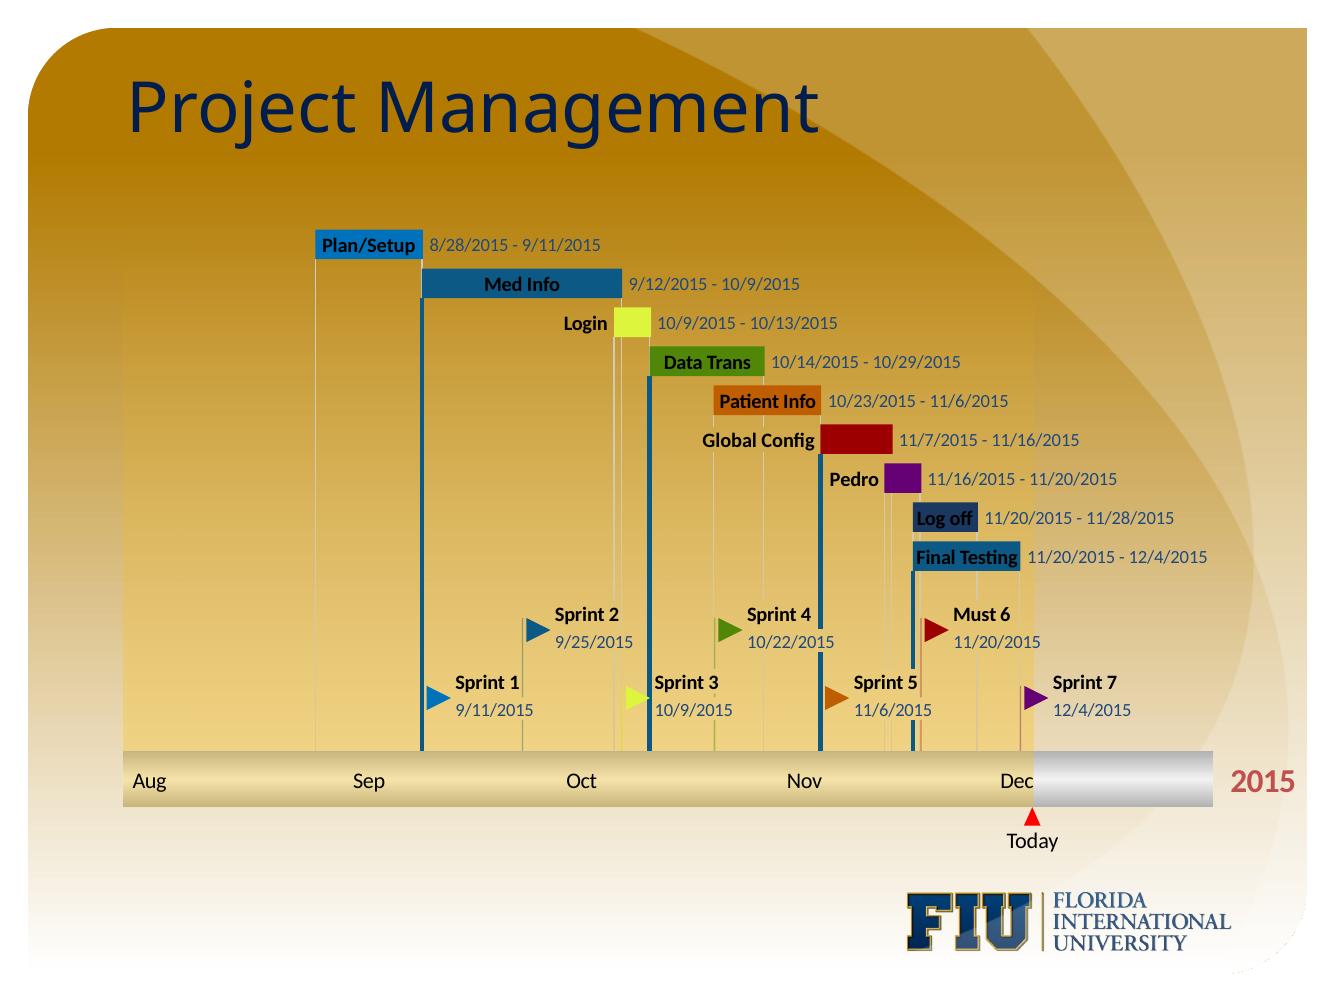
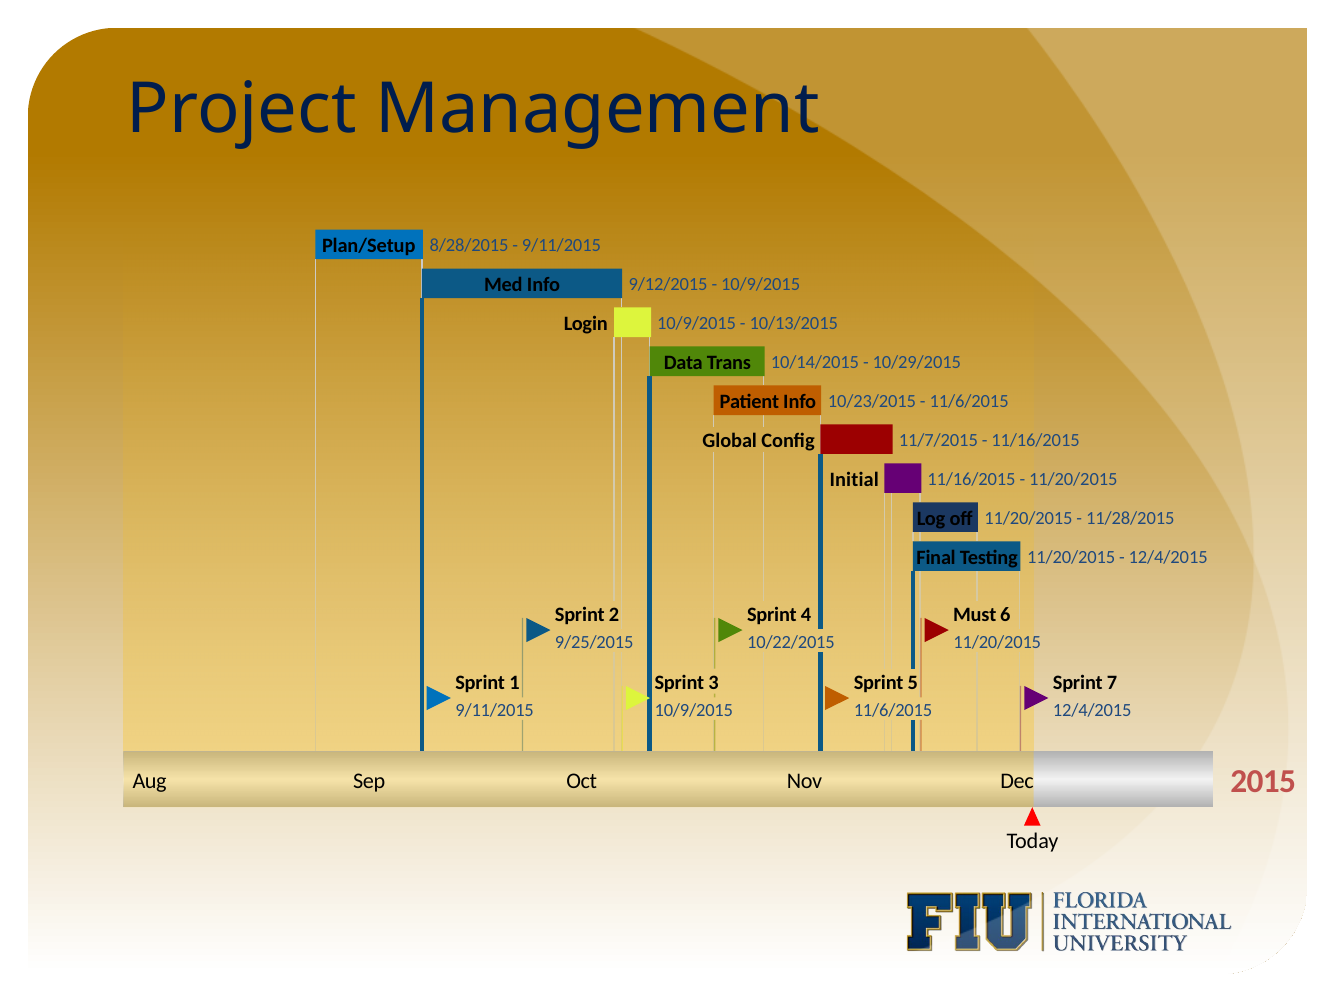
Pedro: Pedro -> Initial
